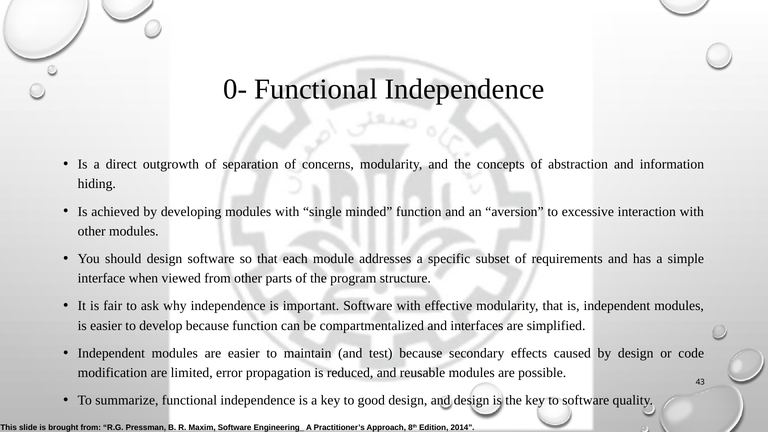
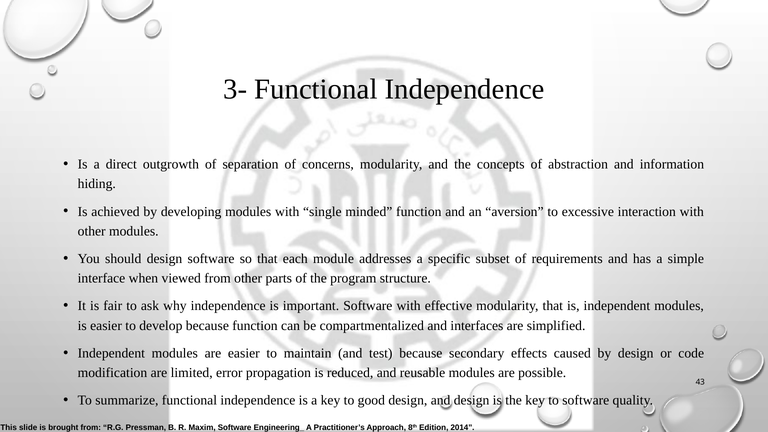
0-: 0- -> 3-
